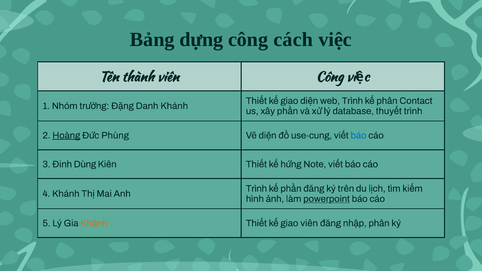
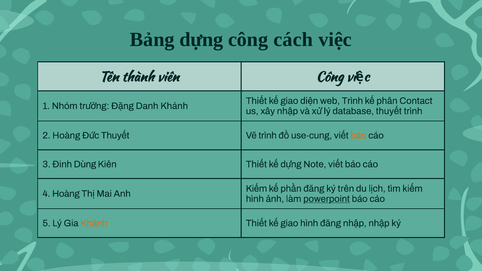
xây phần: phần -> nhập
Hoàng at (66, 135) underline: present -> none
Đức Phùng: Phùng -> Thuyết
Vẽ diện: diện -> trình
báo at (358, 135) colour: blue -> orange
kế hứng: hứng -> dựng
Trình at (256, 189): Trình -> Kiếm
4 Khánh: Khánh -> Hoàng
giao viên: viên -> hình
nhập phân: phân -> nhập
